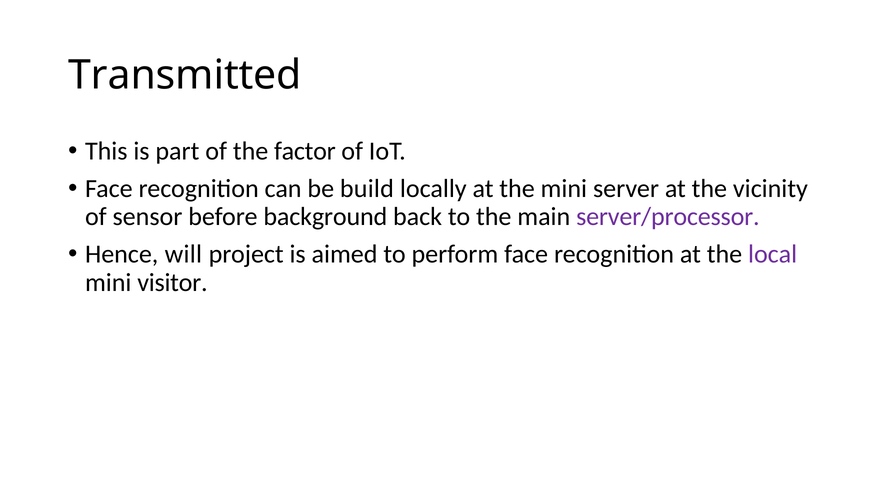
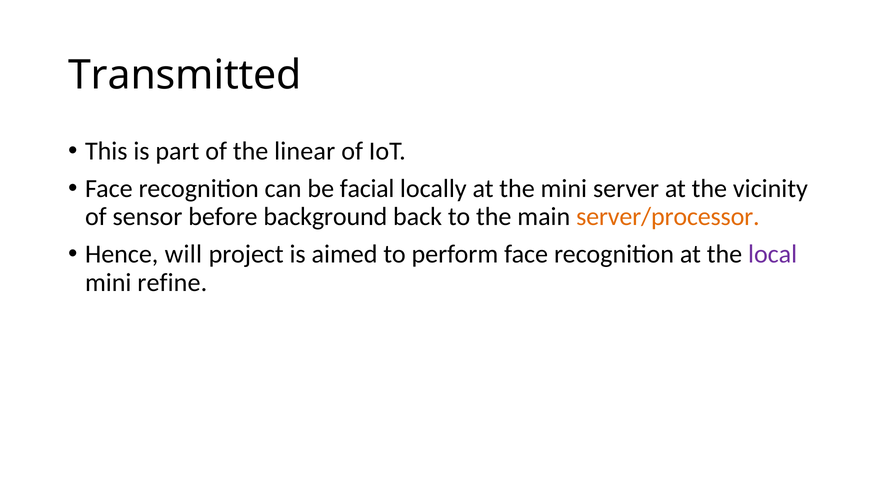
factor: factor -> linear
build: build -> facial
server/processor colour: purple -> orange
visitor: visitor -> refine
